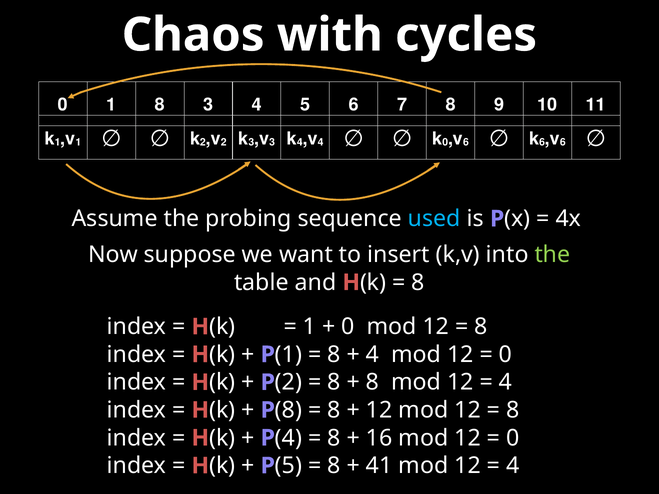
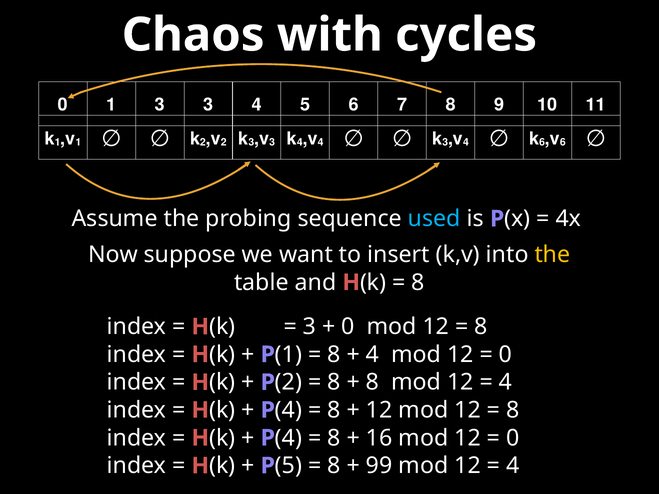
1 8: 8 -> 3
0 at (445, 142): 0 -> 3
6 at (466, 142): 6 -> 4
the at (552, 255) colour: light green -> yellow
1 at (309, 327): 1 -> 3
8 at (289, 410): 8 -> 4
41: 41 -> 99
